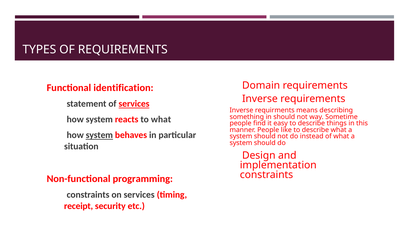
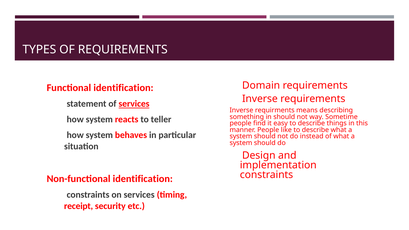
to what: what -> teller
system at (99, 135) underline: present -> none
programming at (143, 179): programming -> identification
